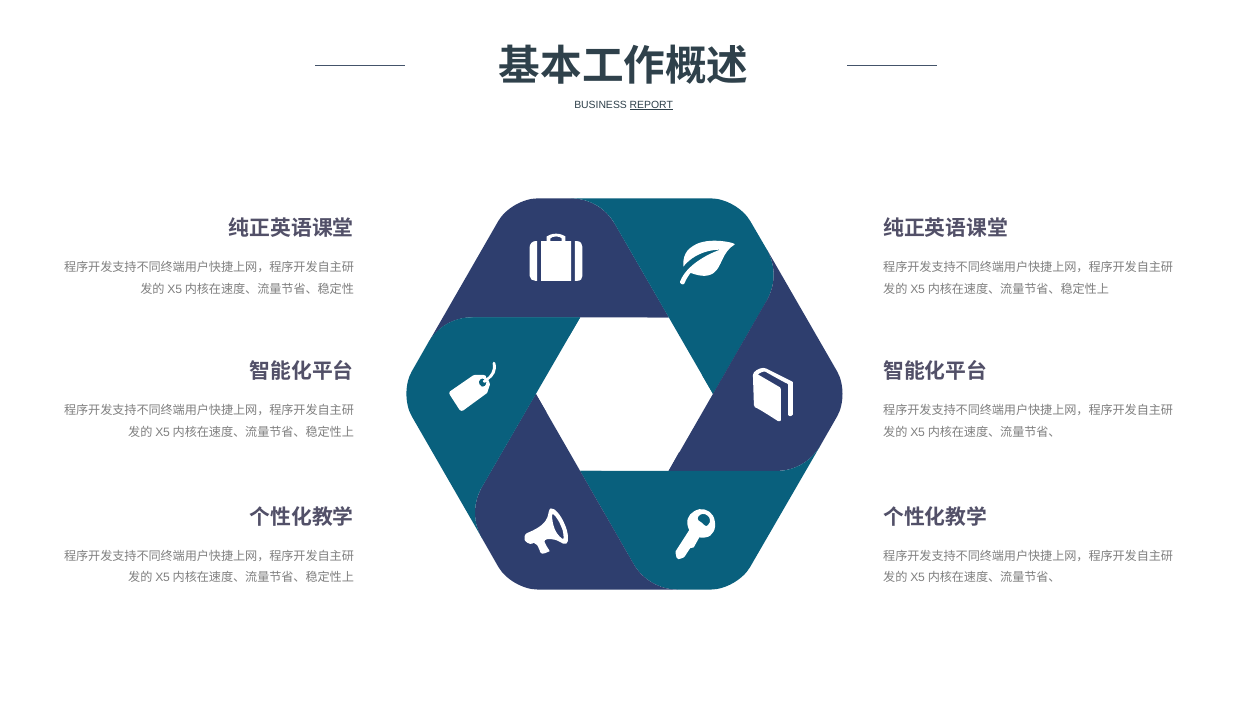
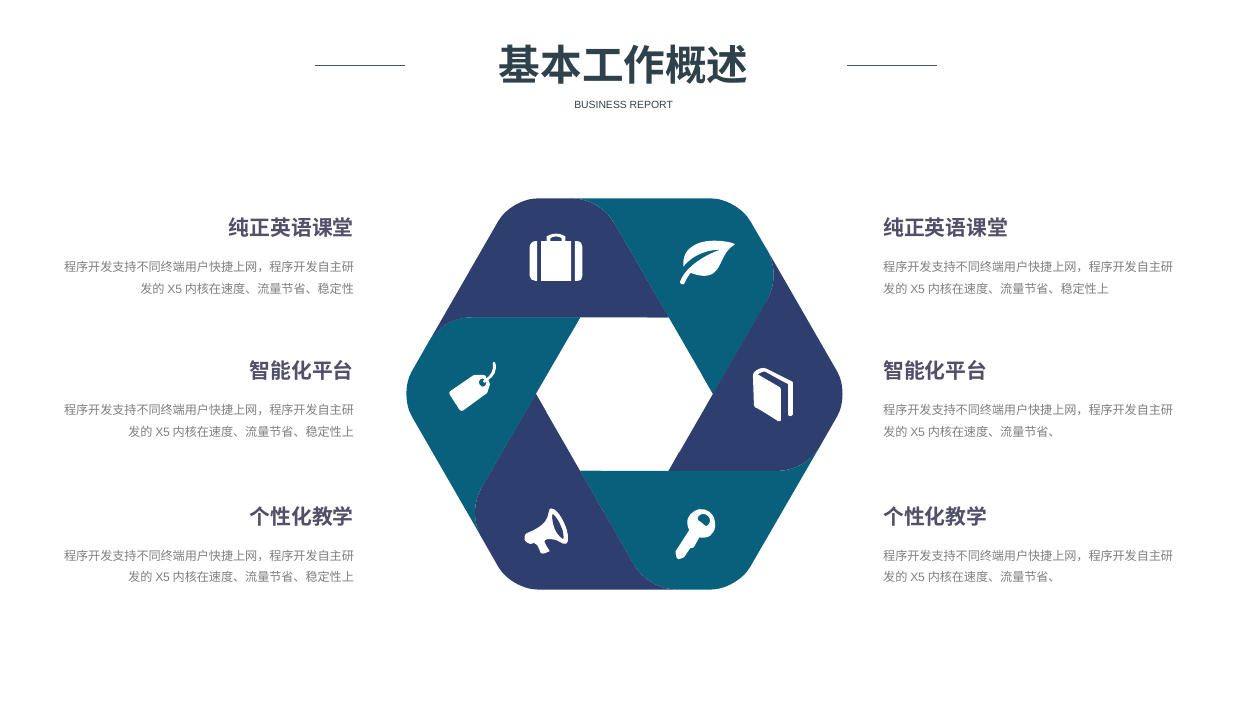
REPORT underline: present -> none
